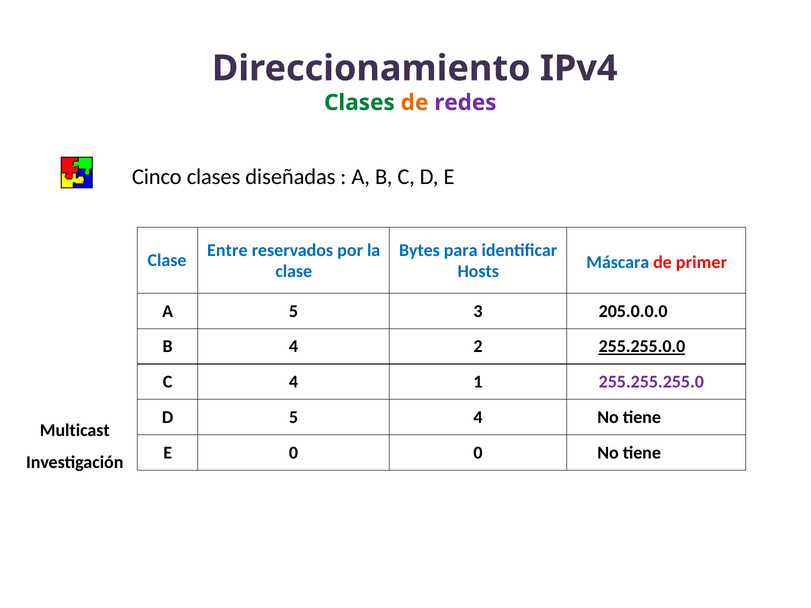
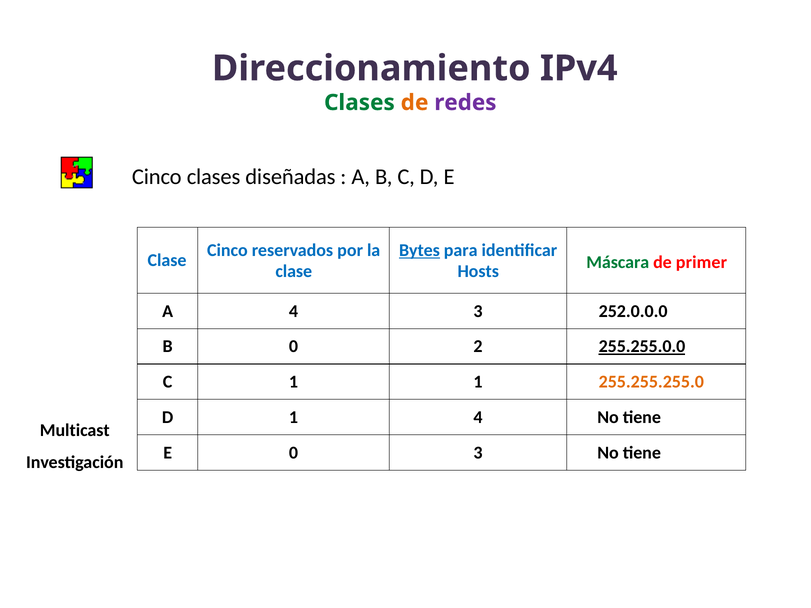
Entre at (227, 250): Entre -> Cinco
Bytes underline: none -> present
Máscara colour: blue -> green
A 5: 5 -> 4
205.0.0.0: 205.0.0.0 -> 252.0.0.0
B 4: 4 -> 0
C 4: 4 -> 1
255.255.255.0 colour: purple -> orange
D 5: 5 -> 1
0 0: 0 -> 3
